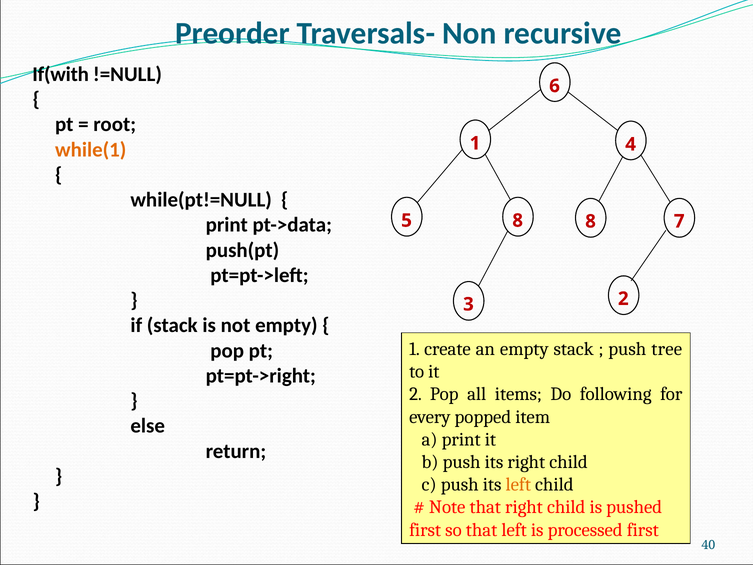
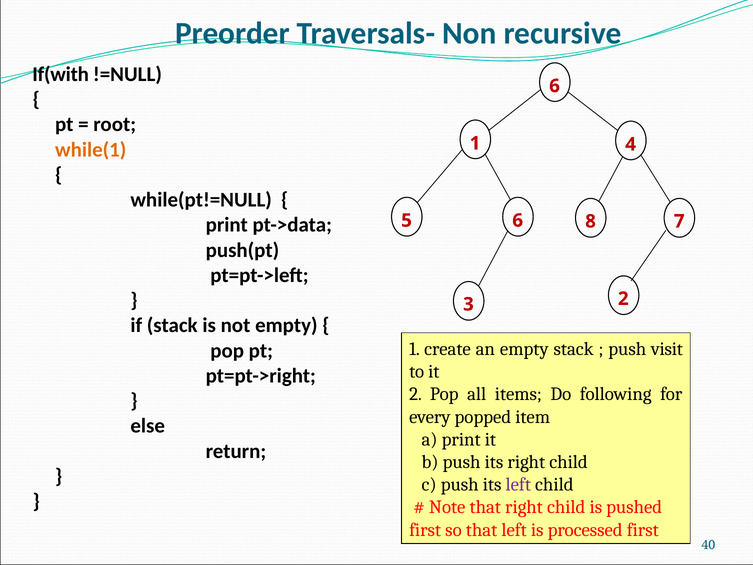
5 8: 8 -> 6
tree: tree -> visit
left at (518, 484) colour: orange -> purple
